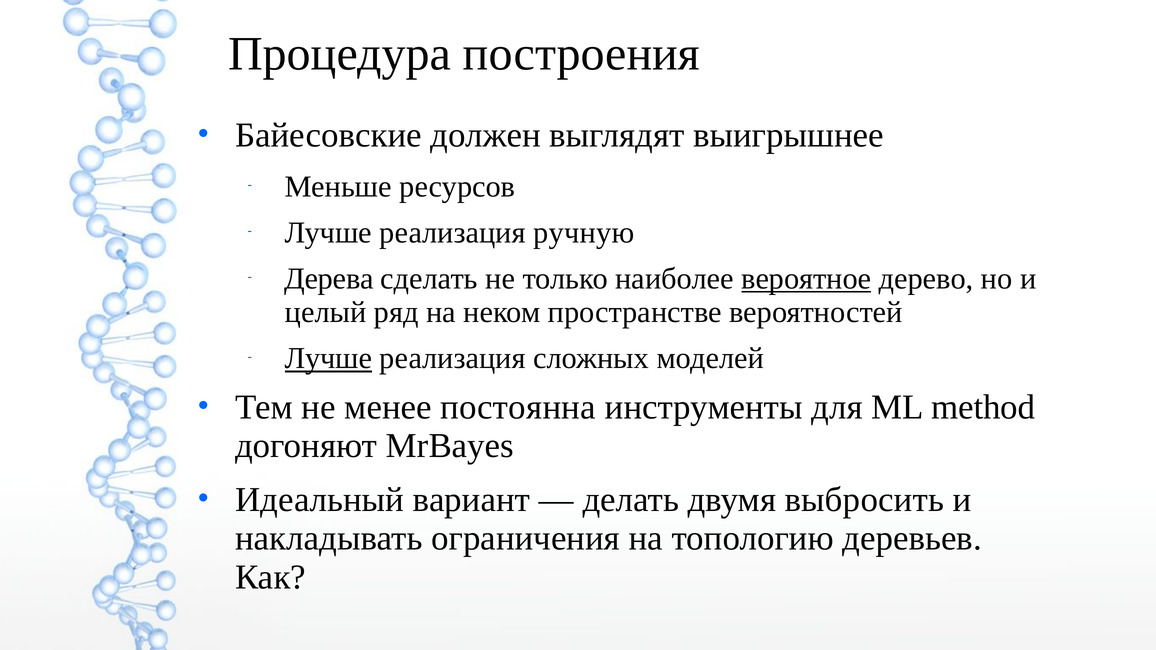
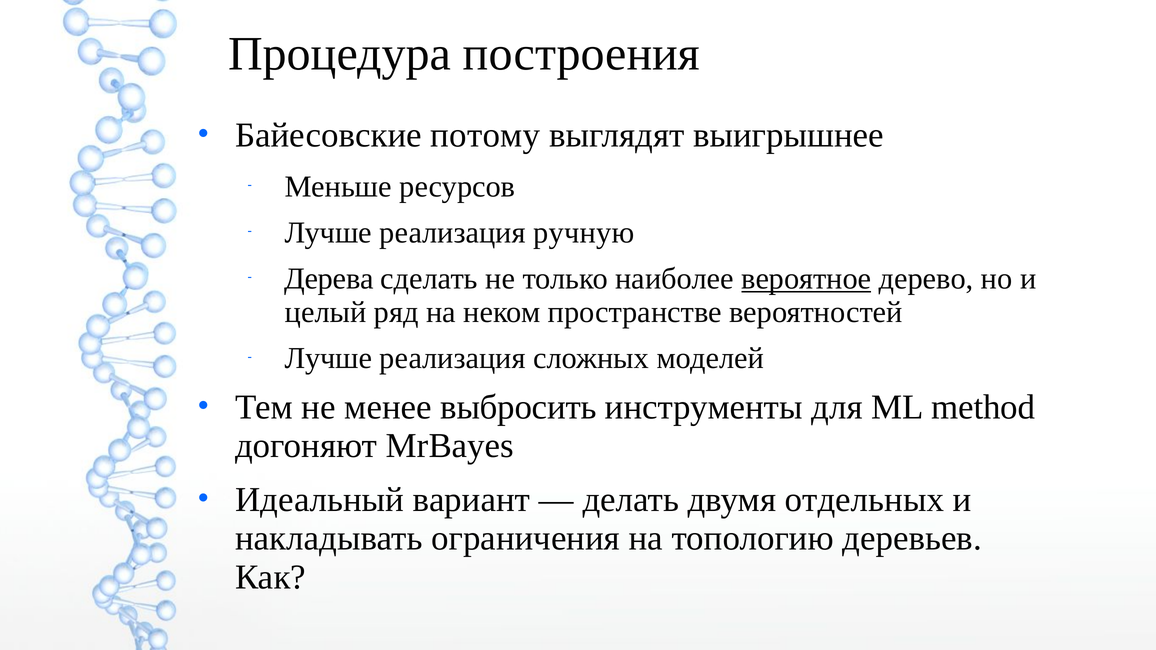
должен: должен -> потому
Лучше at (328, 359) underline: present -> none
постоянна: постоянна -> выбросить
выбросить: выбросить -> отдельных
